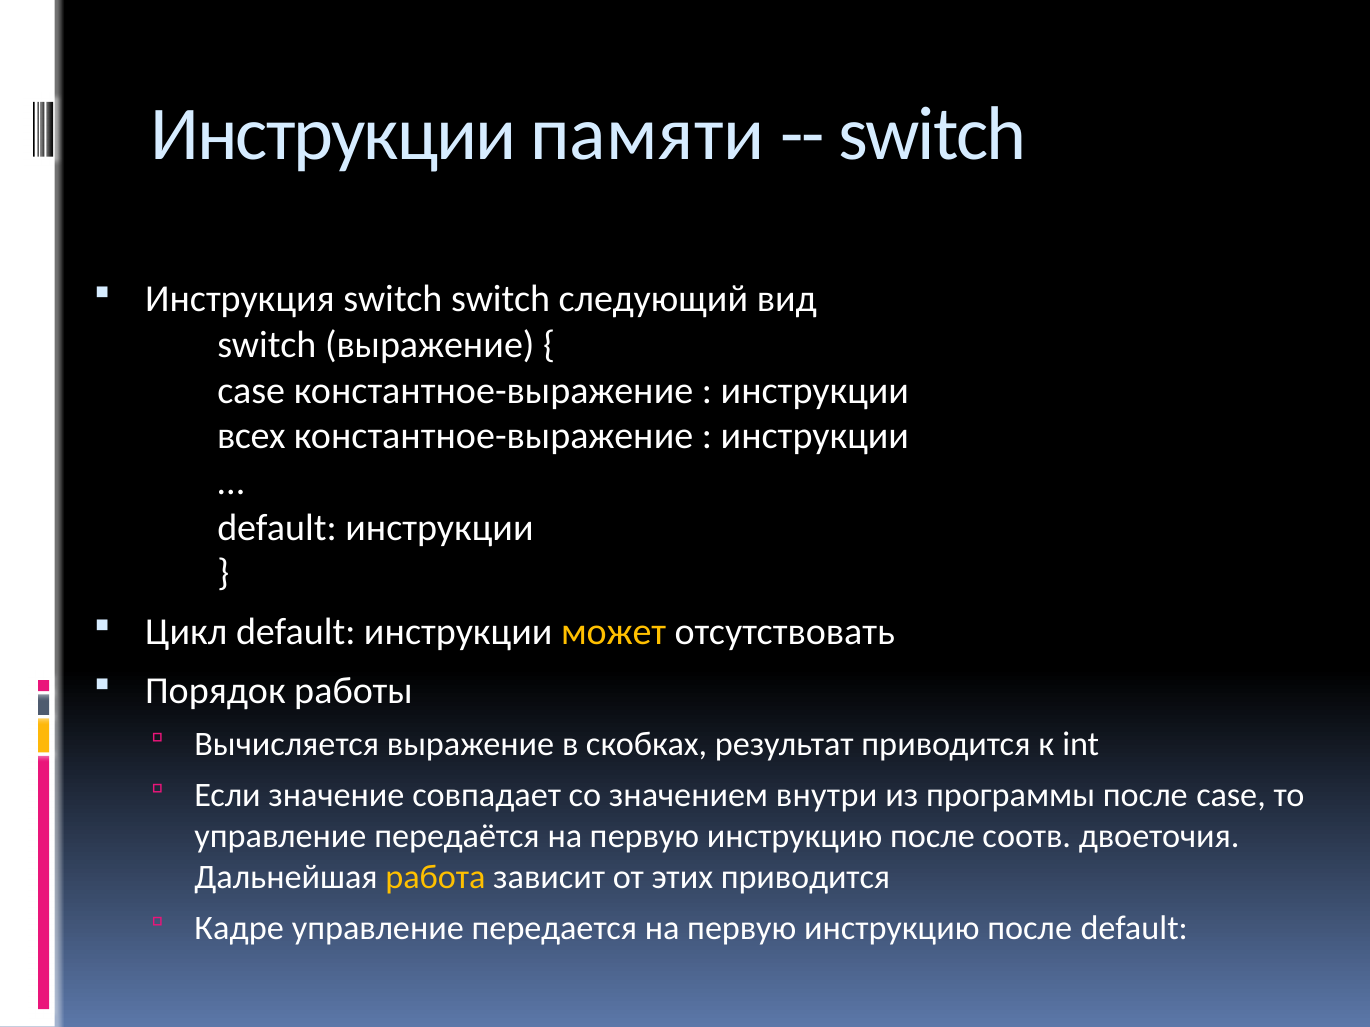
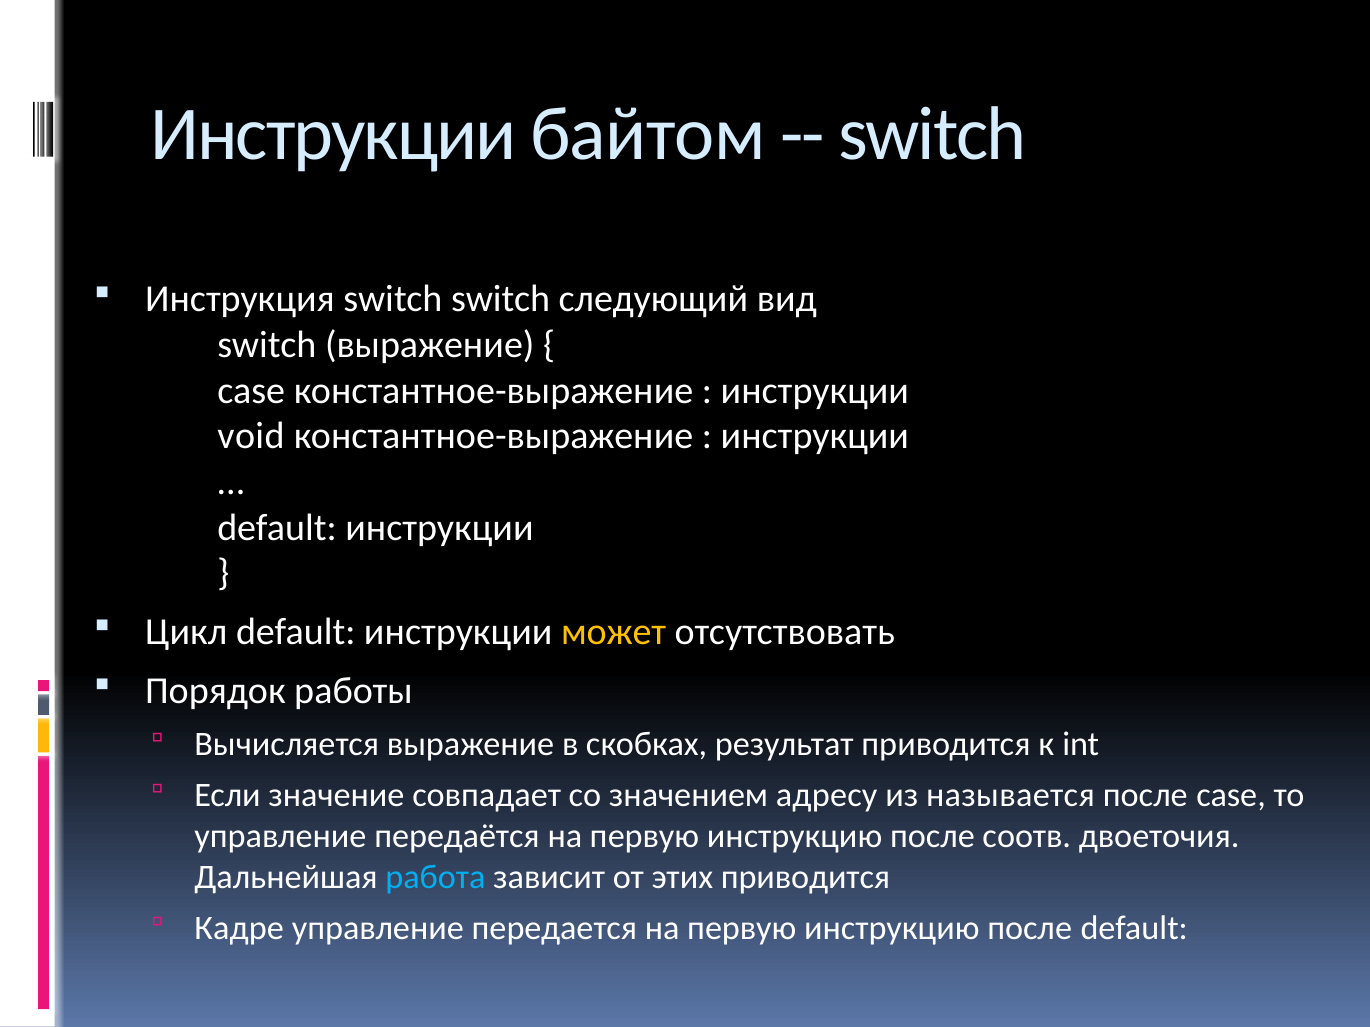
памяти: памяти -> байтом
всех: всех -> void
внутри: внутри -> адресу
программы: программы -> называется
работа colour: yellow -> light blue
